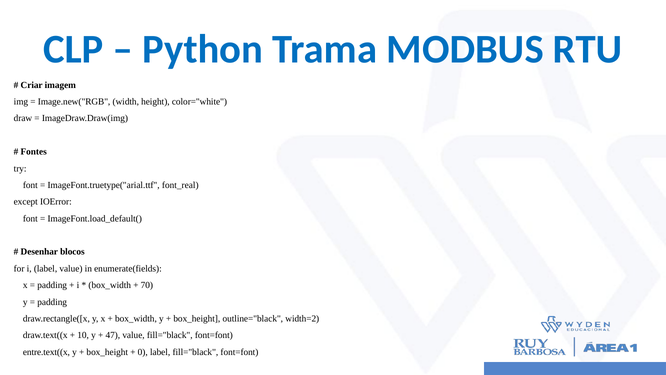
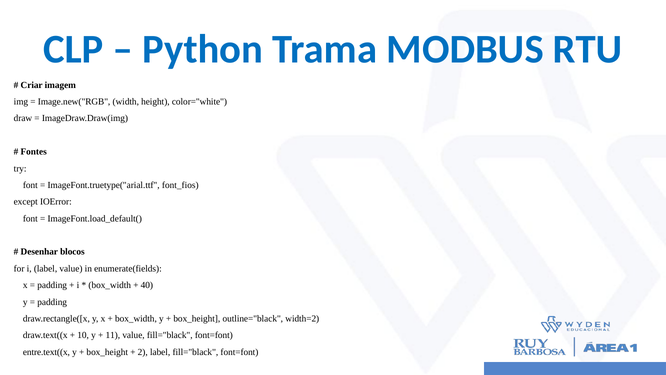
font_real: font_real -> font_fios
70: 70 -> 40
47: 47 -> 11
0: 0 -> 2
